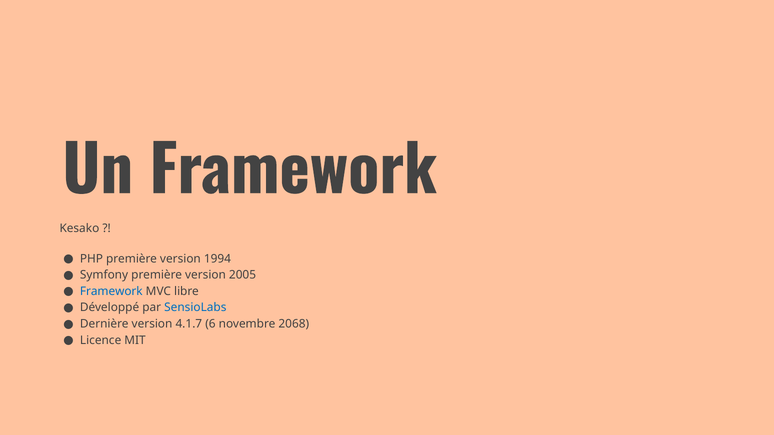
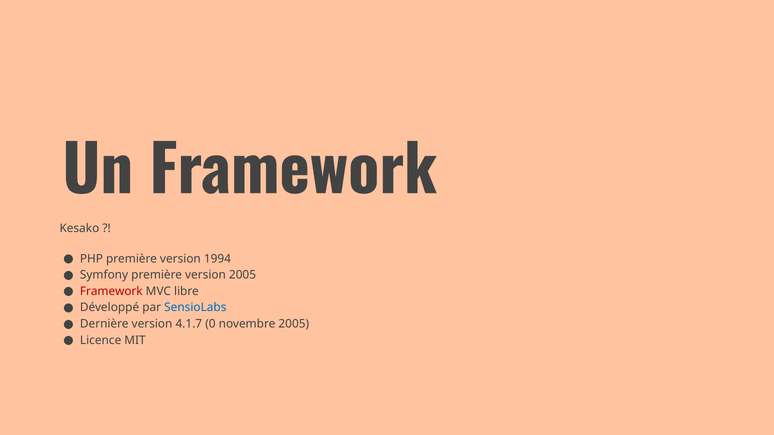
Framework at (111, 291) colour: blue -> red
6: 6 -> 0
novembre 2068: 2068 -> 2005
